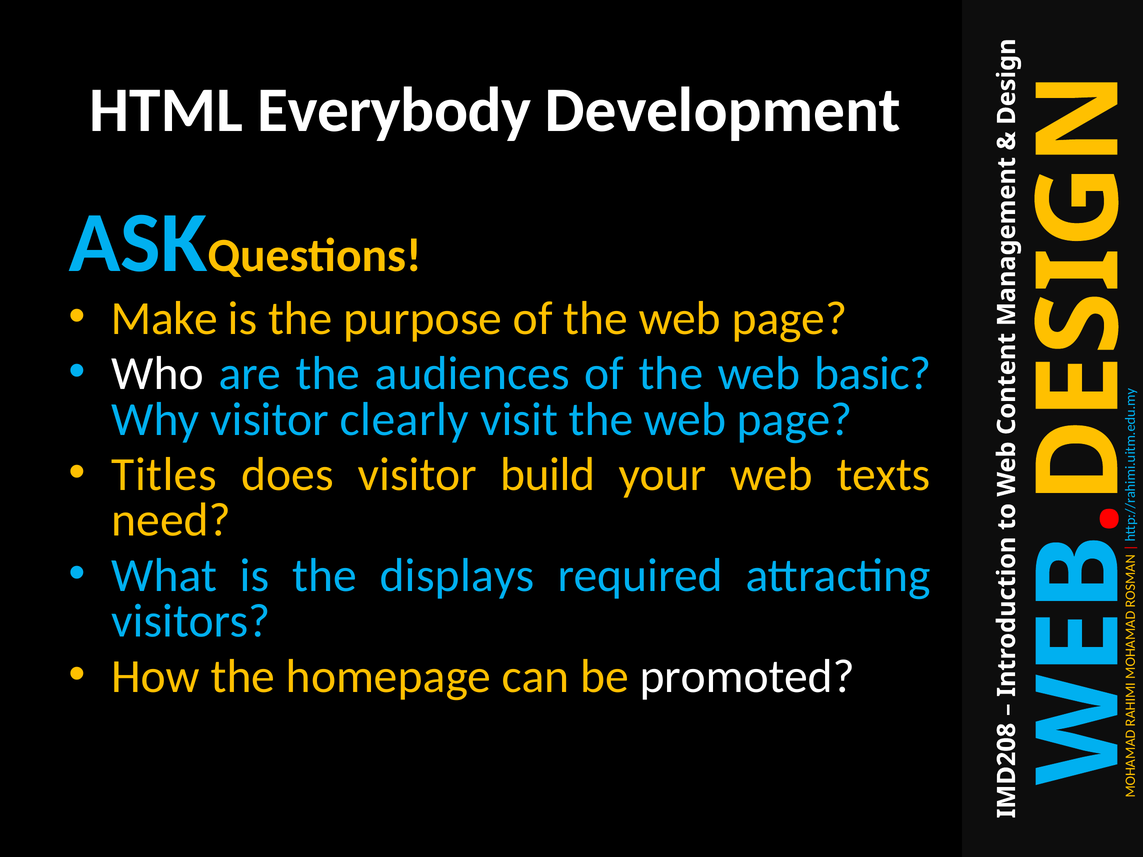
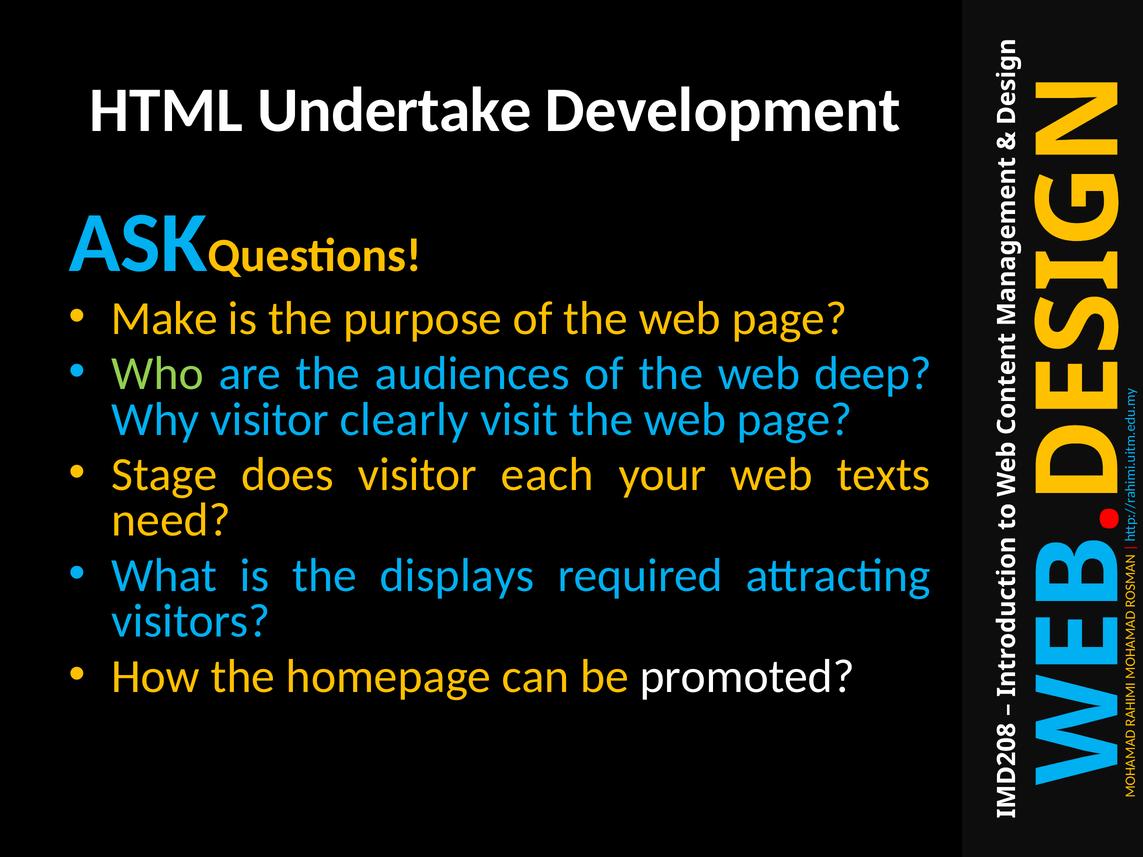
Everybody: Everybody -> Undertake
Who colour: white -> light green
basic: basic -> deep
Titles: Titles -> Stage
build: build -> each
